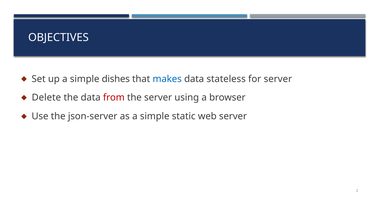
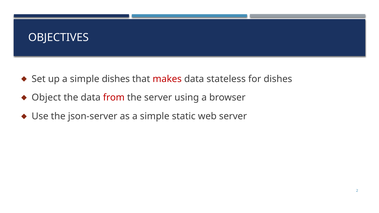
makes colour: blue -> red
for server: server -> dishes
Delete: Delete -> Object
